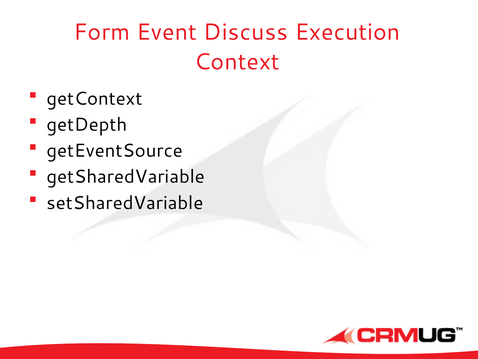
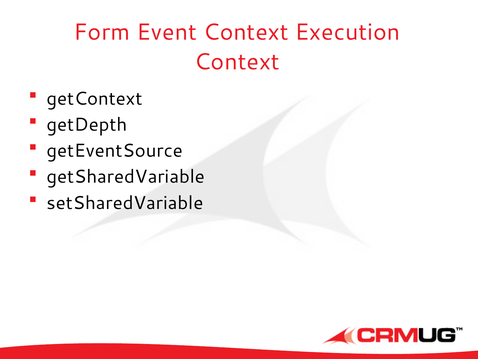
Event Discuss: Discuss -> Context
